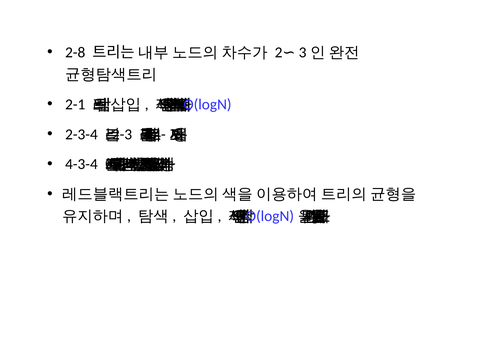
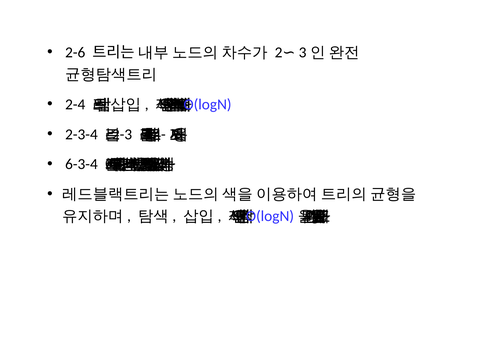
2-8: 2-8 -> 2-6
2-1: 2-1 -> 2-4
4-3-4: 4-3-4 -> 6-3-4
